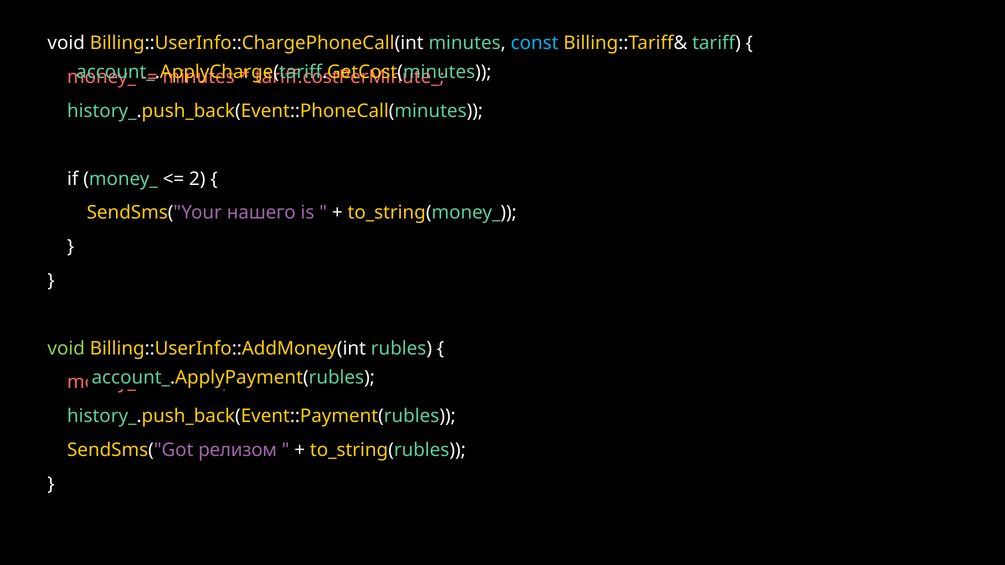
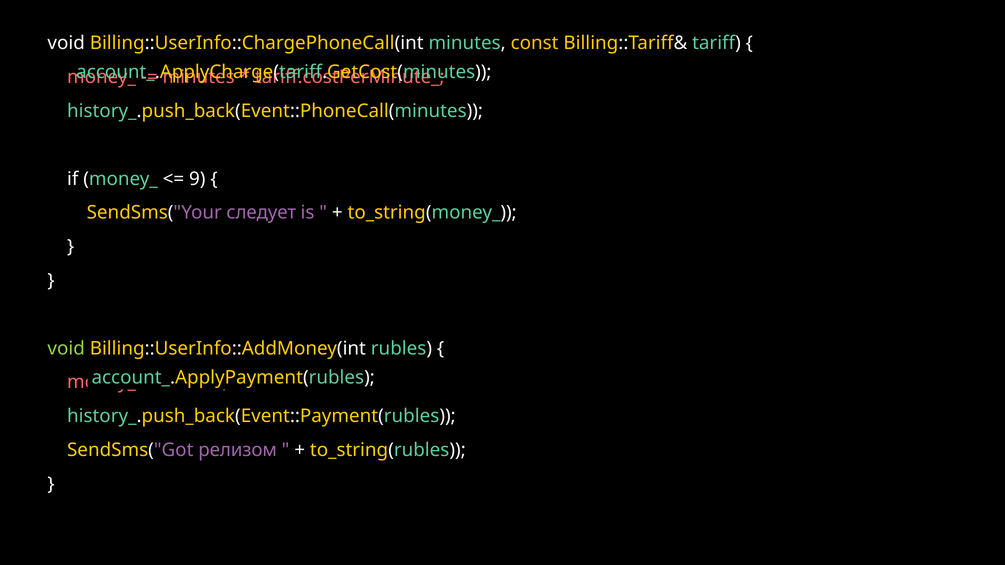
const colour: light blue -> yellow
2: 2 -> 9
нашего: нашего -> следует
